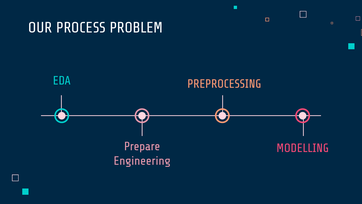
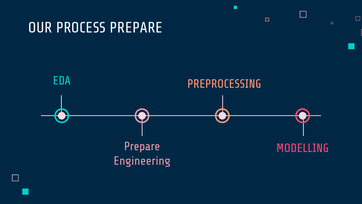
PROCESS PROBLEM: PROBLEM -> PREPARE
